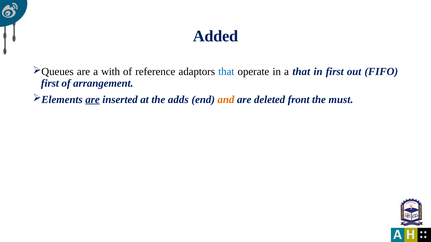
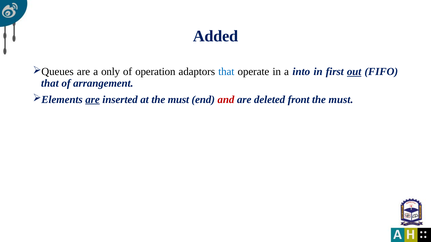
with: with -> only
reference: reference -> operation
a that: that -> into
out underline: none -> present
first at (50, 84): first -> that
at the adds: adds -> must
and colour: orange -> red
